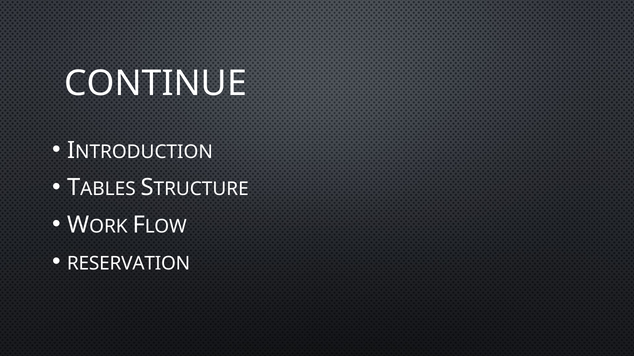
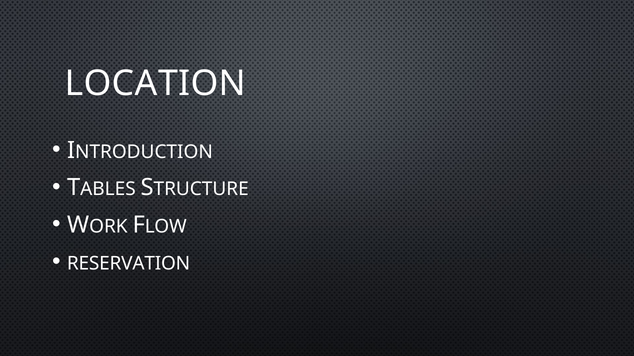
CONTINUE: CONTINUE -> LOCATION
